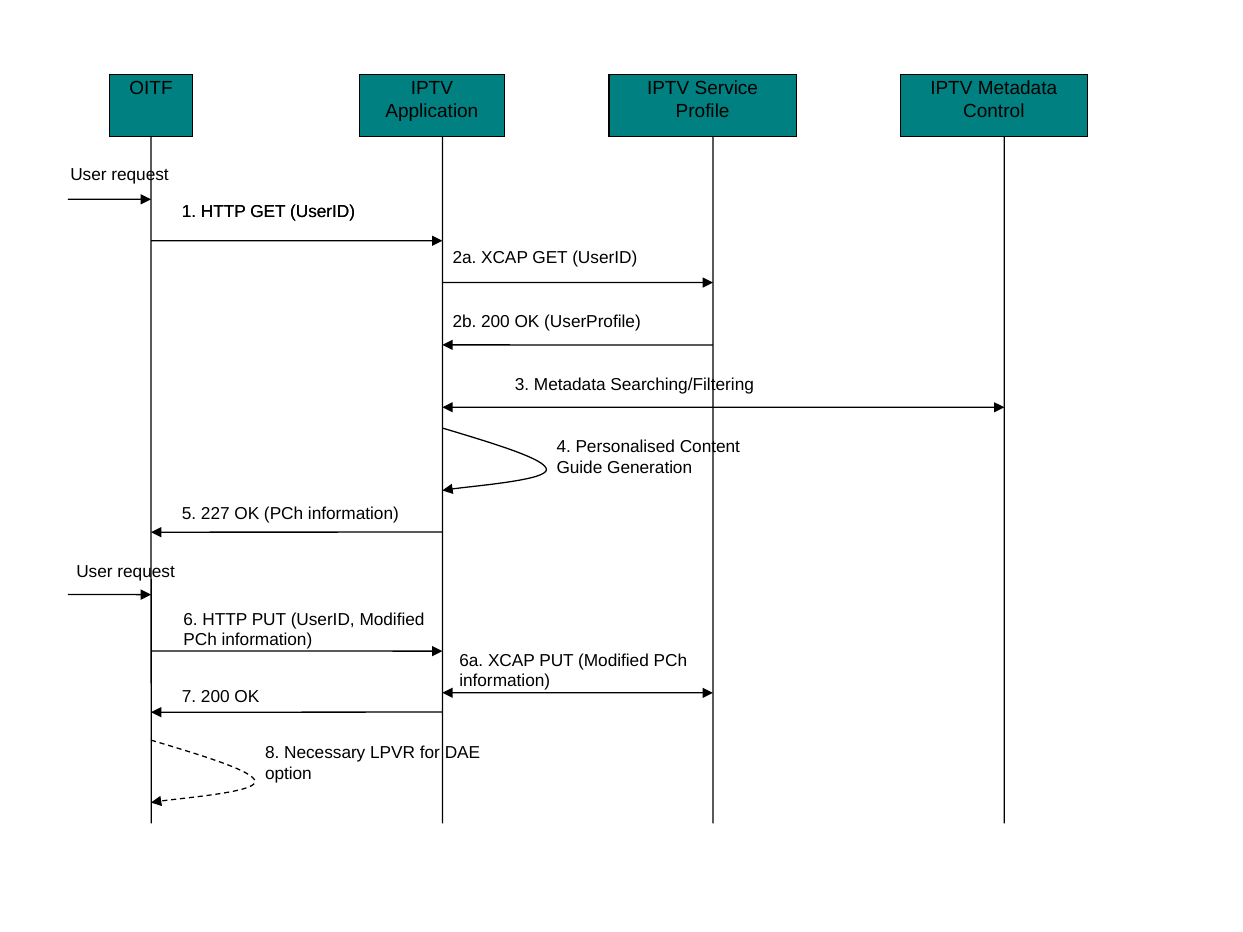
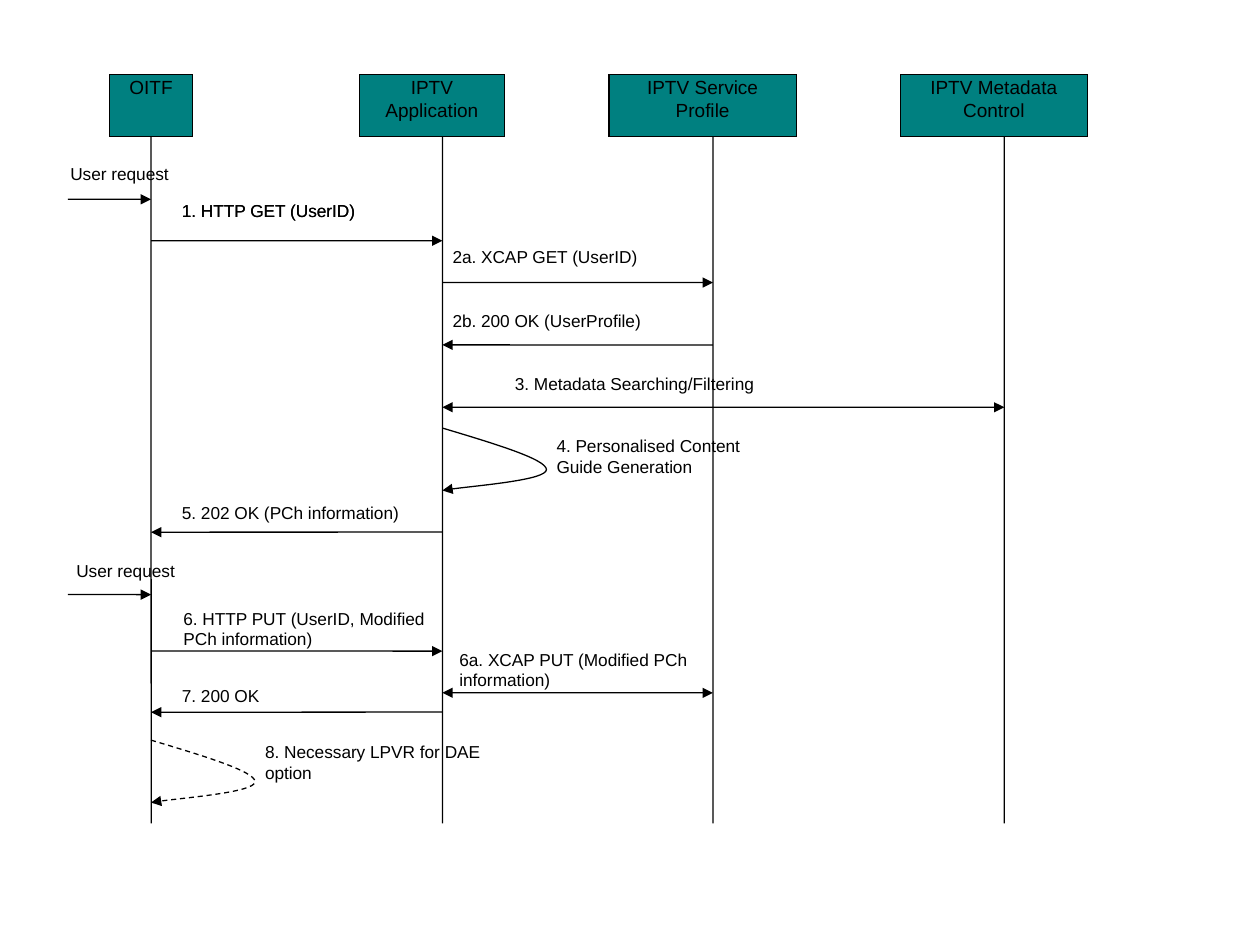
227: 227 -> 202
